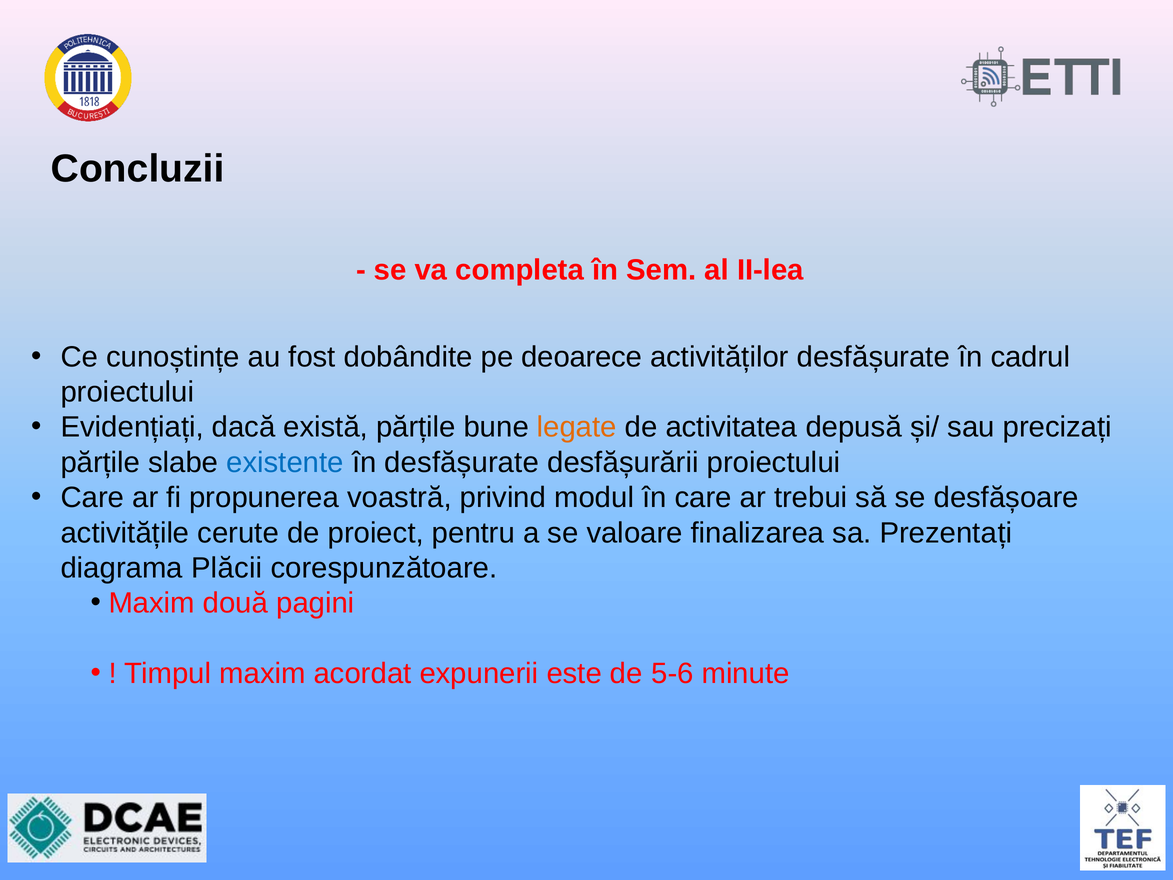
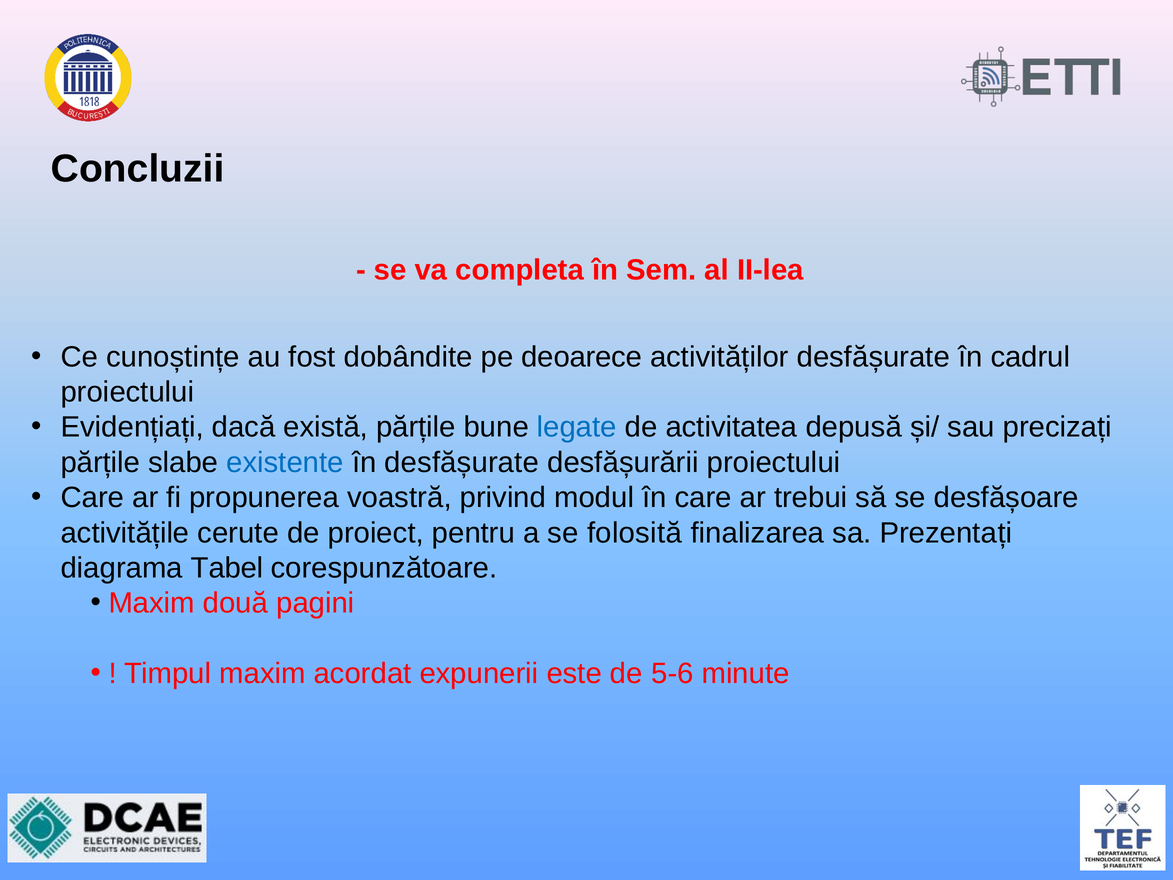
legate colour: orange -> blue
valoare: valoare -> folosită
Plăcii: Plăcii -> Tabel
